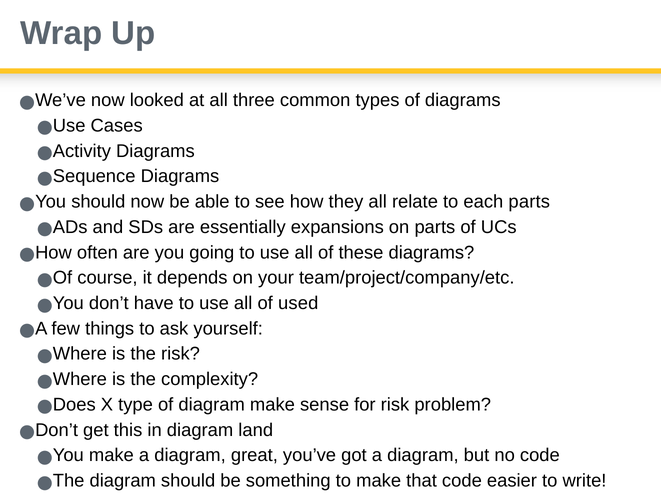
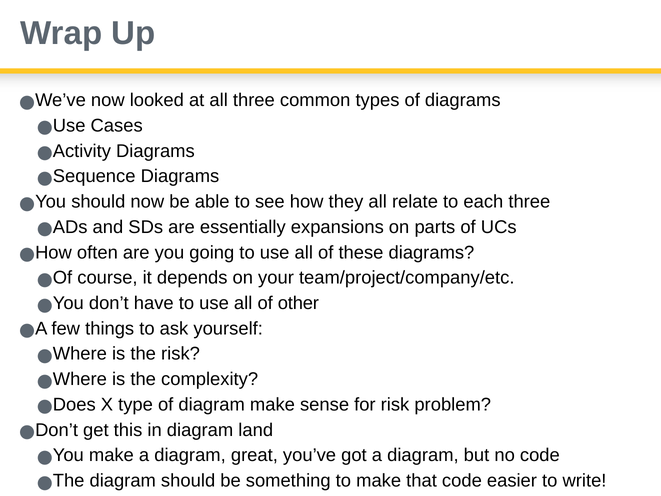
each parts: parts -> three
used: used -> other
